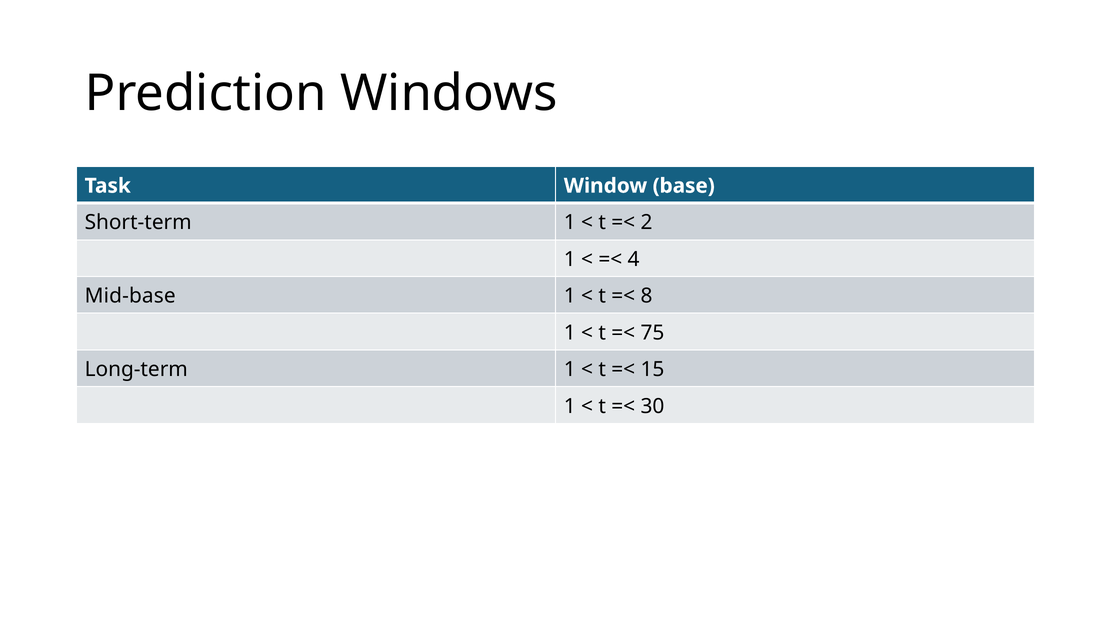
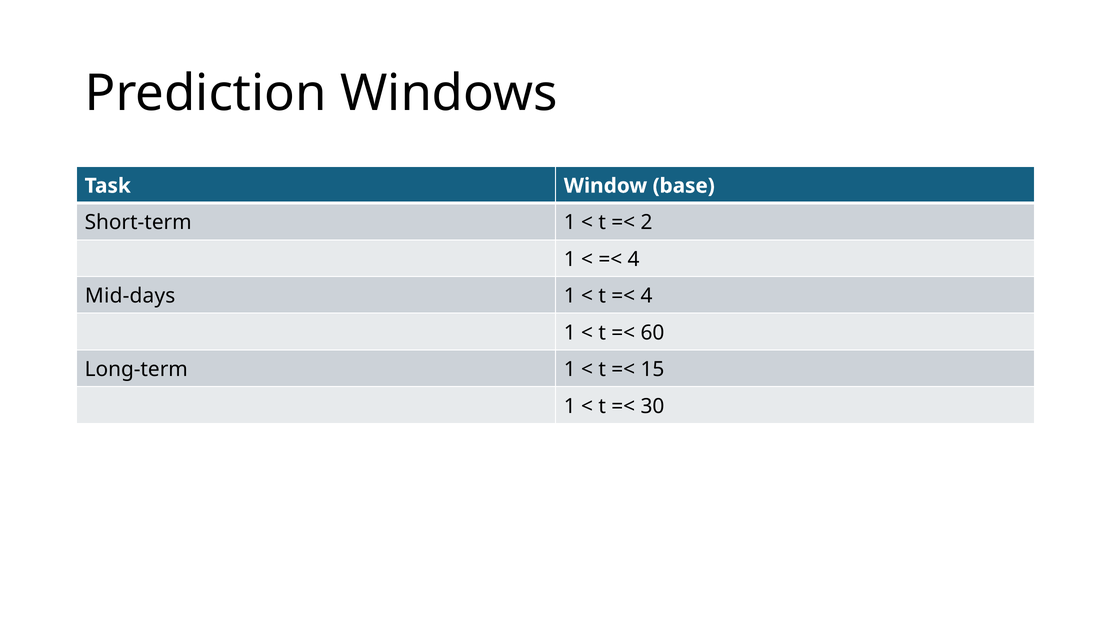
Mid-base: Mid-base -> Mid-days
8 at (647, 296): 8 -> 4
75: 75 -> 60
